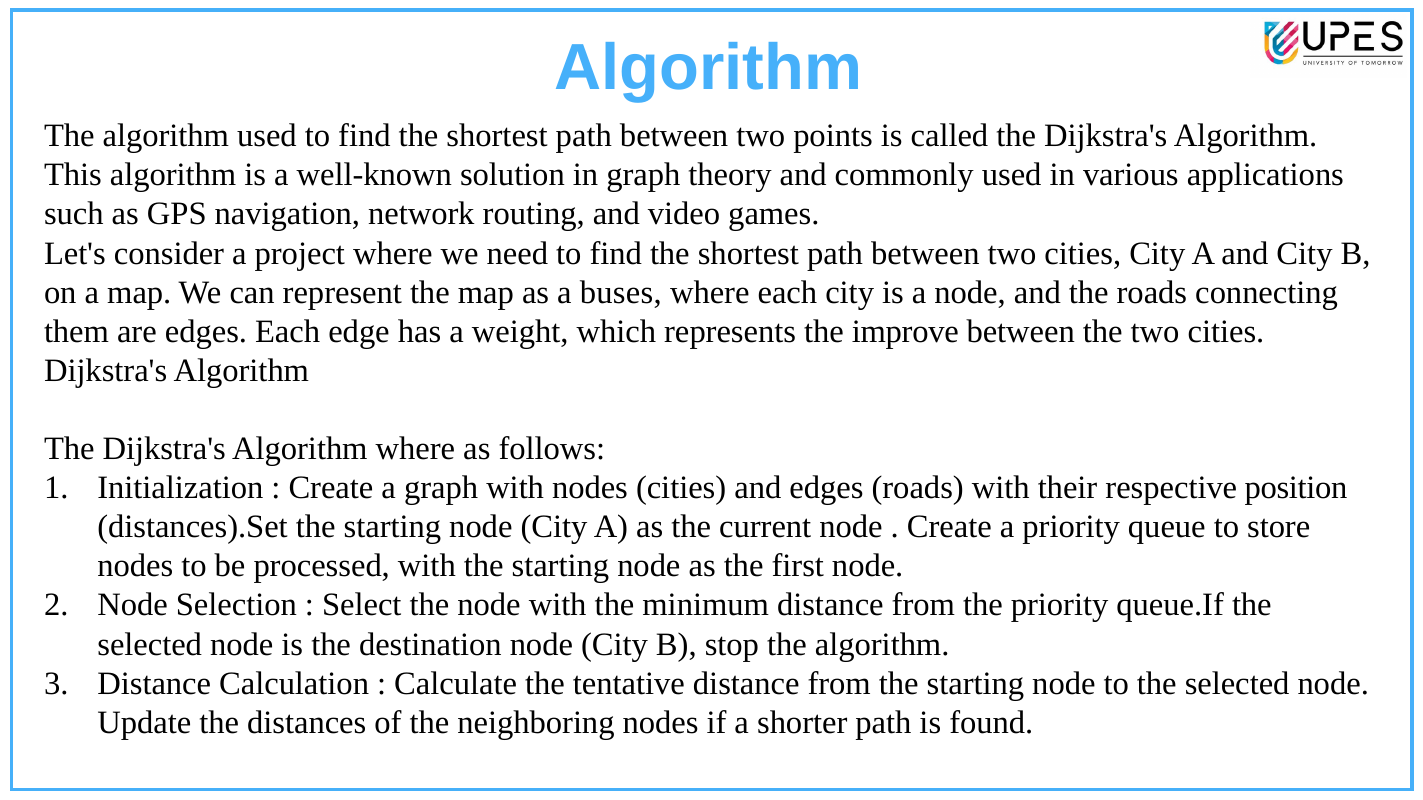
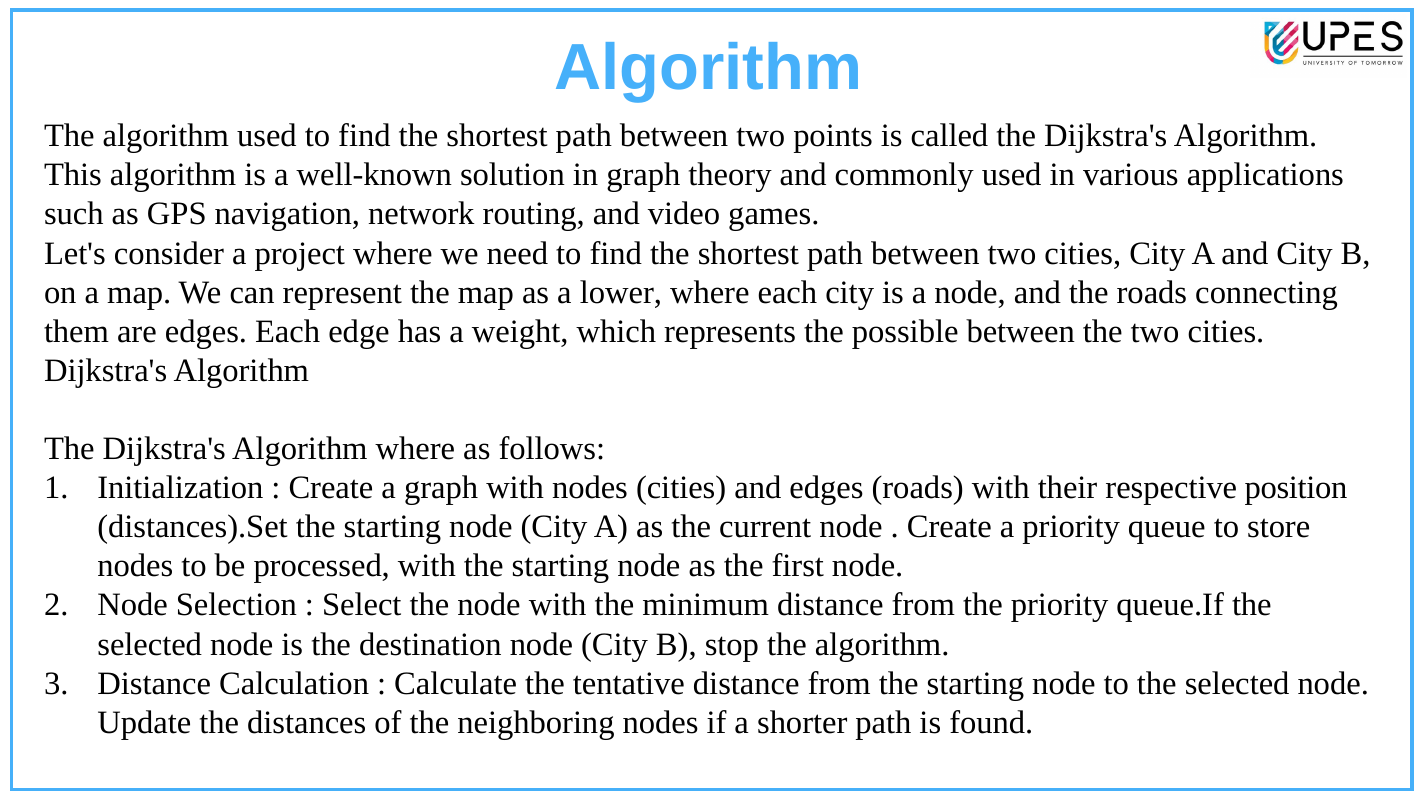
buses: buses -> lower
improve: improve -> possible
